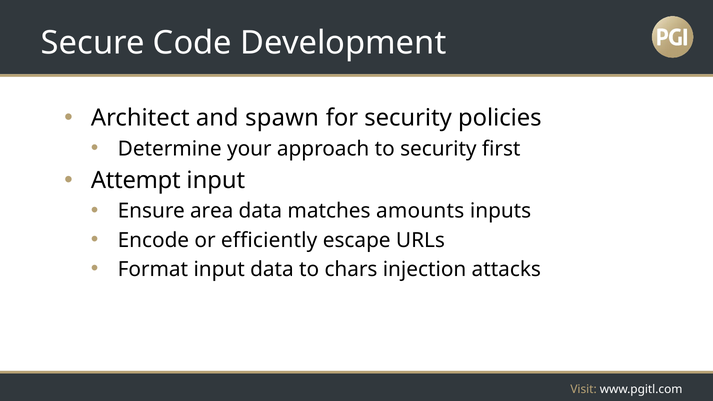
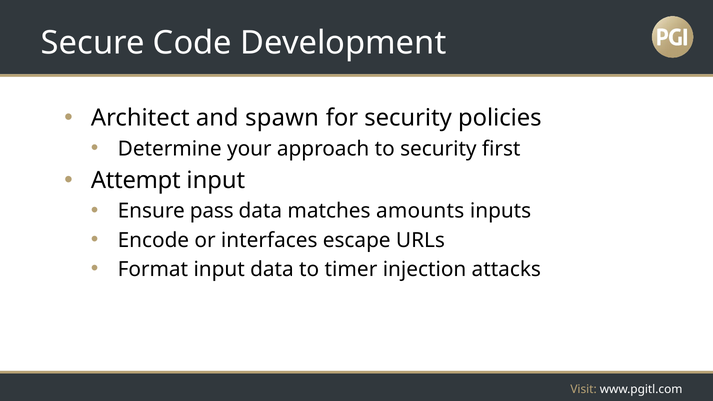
area: area -> pass
efficiently: efficiently -> interfaces
chars: chars -> timer
